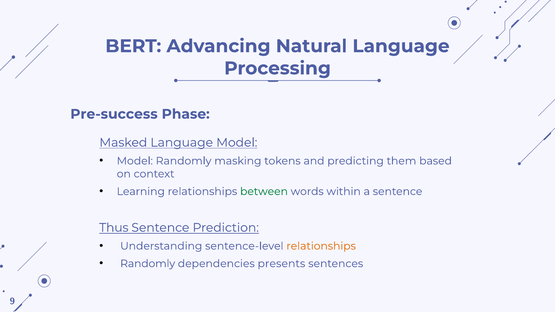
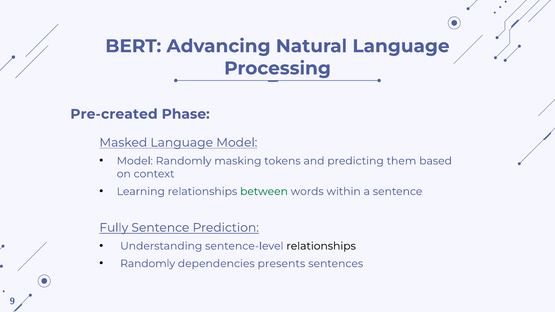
Pre-success: Pre-success -> Pre-created
Thus: Thus -> Fully
relationships at (321, 246) colour: orange -> black
